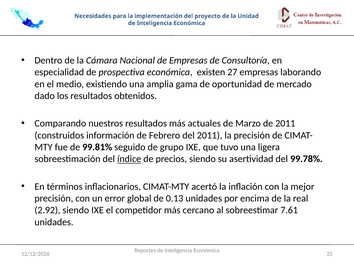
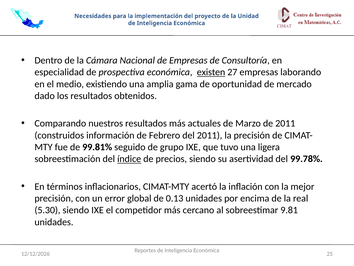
existen underline: none -> present
2.92: 2.92 -> 5.30
7.61: 7.61 -> 9.81
